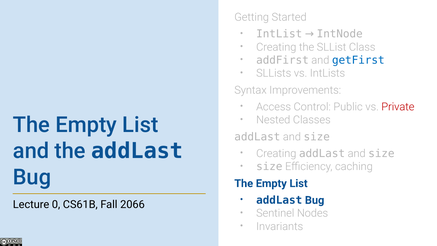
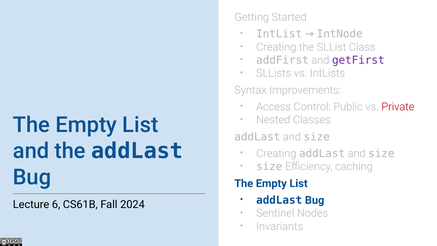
getFirst colour: blue -> purple
0: 0 -> 6
2066: 2066 -> 2024
